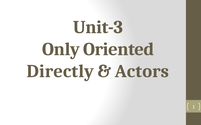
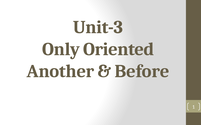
Directly: Directly -> Another
Actors: Actors -> Before
